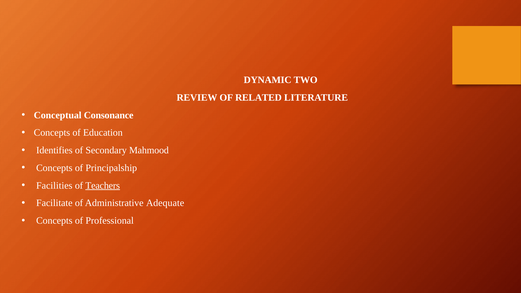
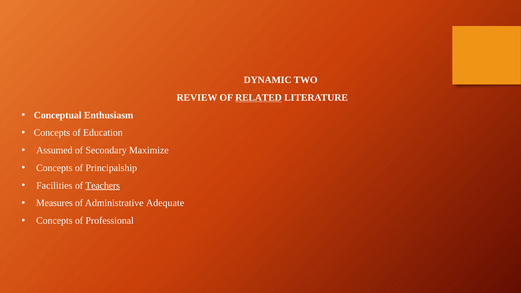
RELATED underline: none -> present
Consonance: Consonance -> Enthusiasm
Identifies: Identifies -> Assumed
Mahmood: Mahmood -> Maximize
Facilitate: Facilitate -> Measures
